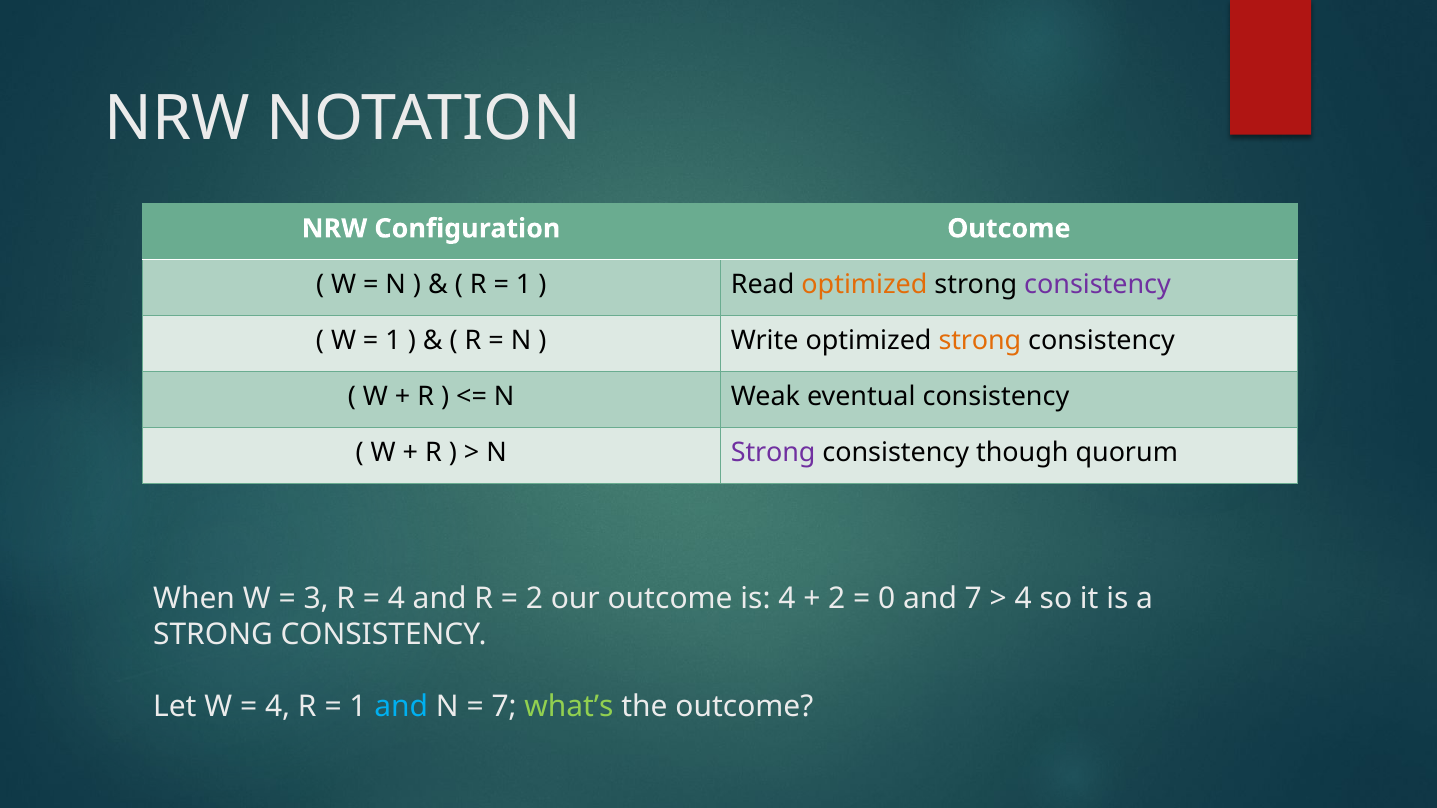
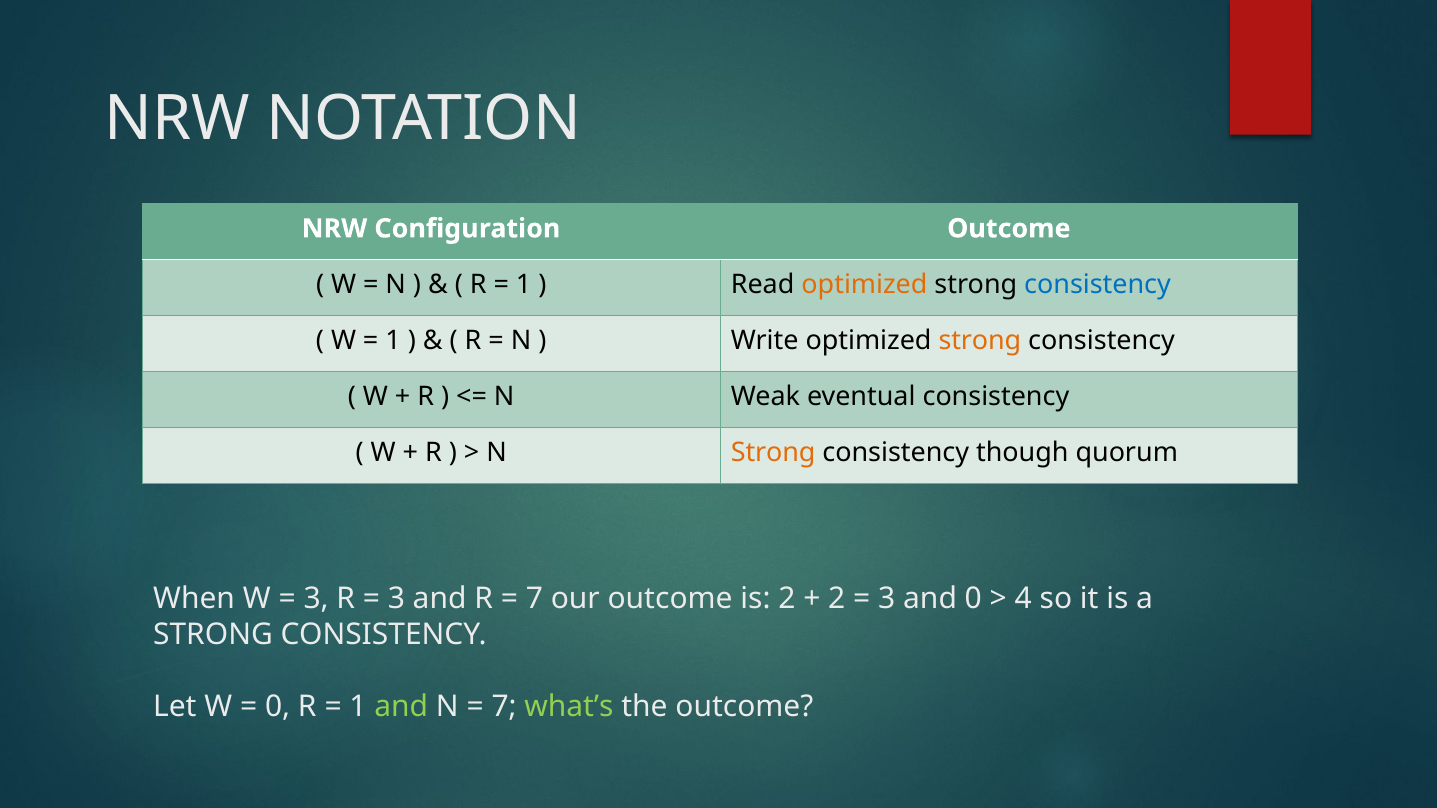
consistency at (1098, 285) colour: purple -> blue
Strong at (773, 453) colour: purple -> orange
4 at (396, 599): 4 -> 3
2 at (534, 599): 2 -> 7
is 4: 4 -> 2
0 at (887, 599): 0 -> 3
and 7: 7 -> 0
4 at (278, 707): 4 -> 0
and at (401, 707) colour: light blue -> light green
